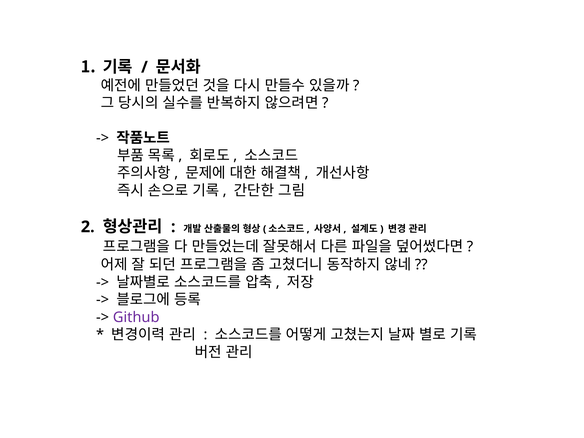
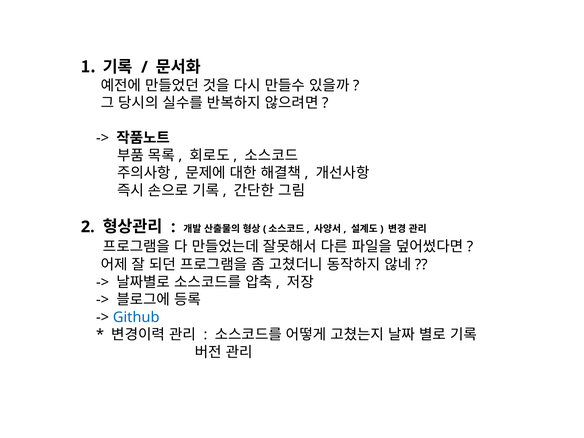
Github colour: purple -> blue
